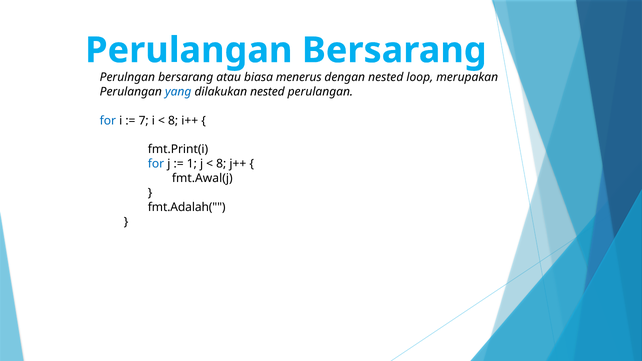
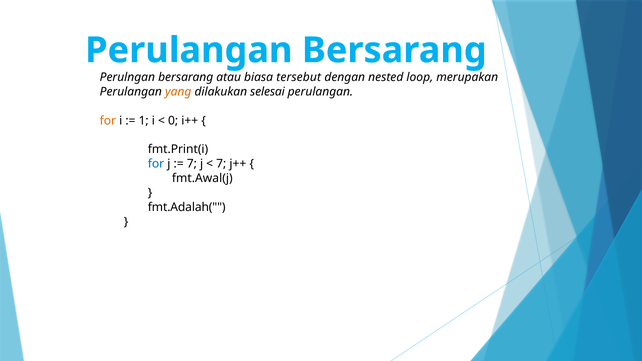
menerus: menerus -> tersebut
yang colour: blue -> orange
dilakukan nested: nested -> selesai
for at (108, 121) colour: blue -> orange
7: 7 -> 1
8 at (173, 121): 8 -> 0
1 at (192, 164): 1 -> 7
8 at (221, 164): 8 -> 7
